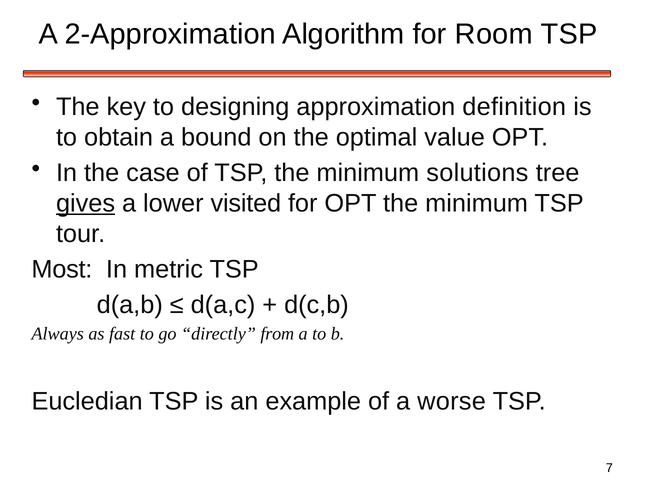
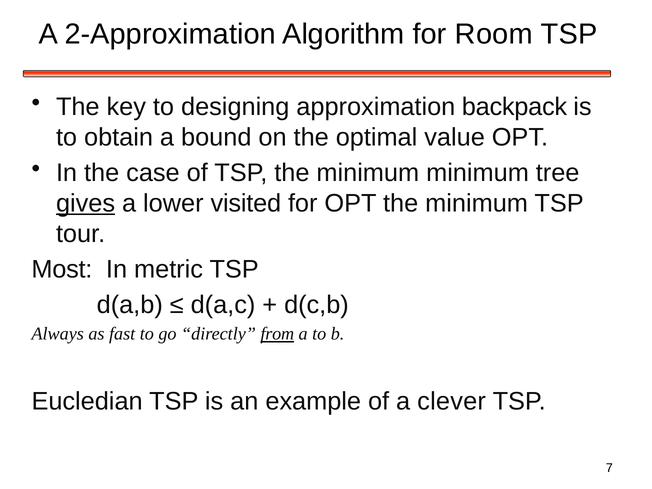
definition: definition -> backpack
minimum solutions: solutions -> minimum
from underline: none -> present
worse: worse -> clever
